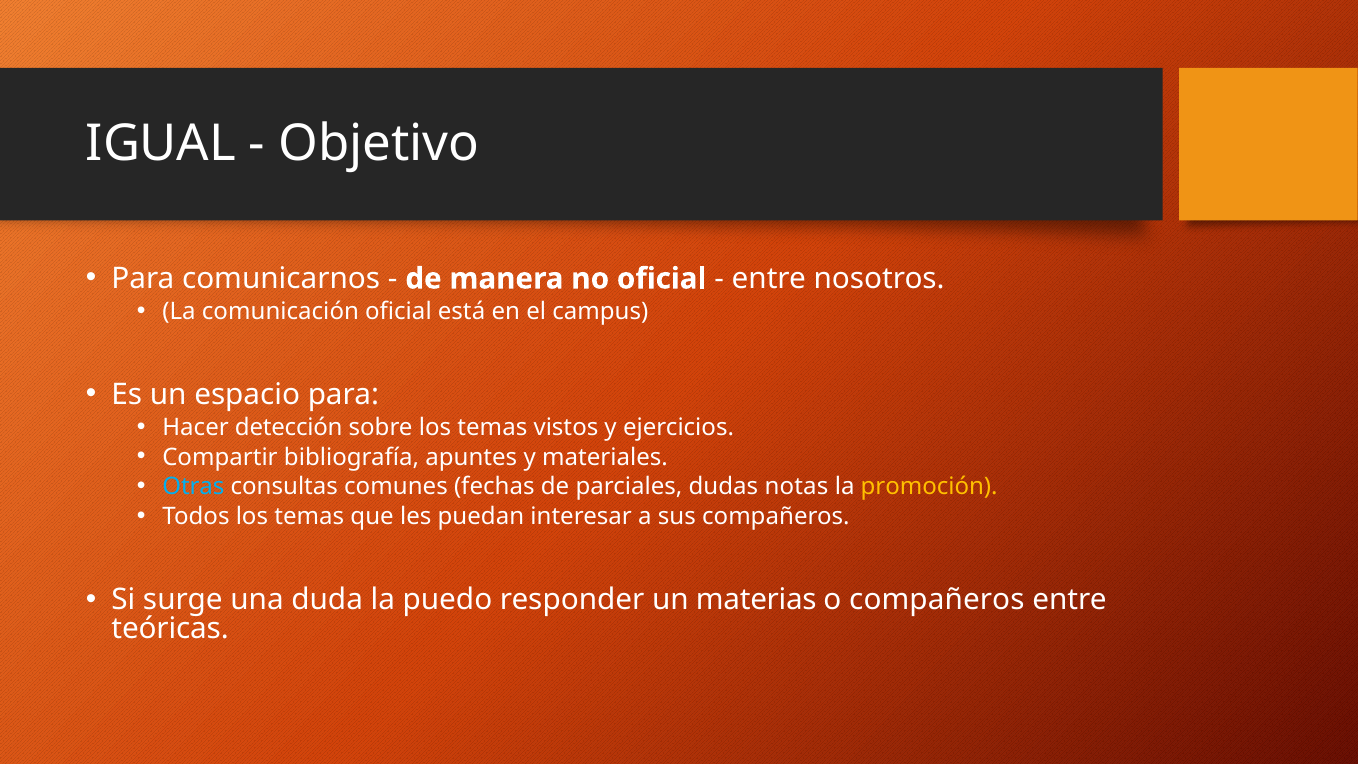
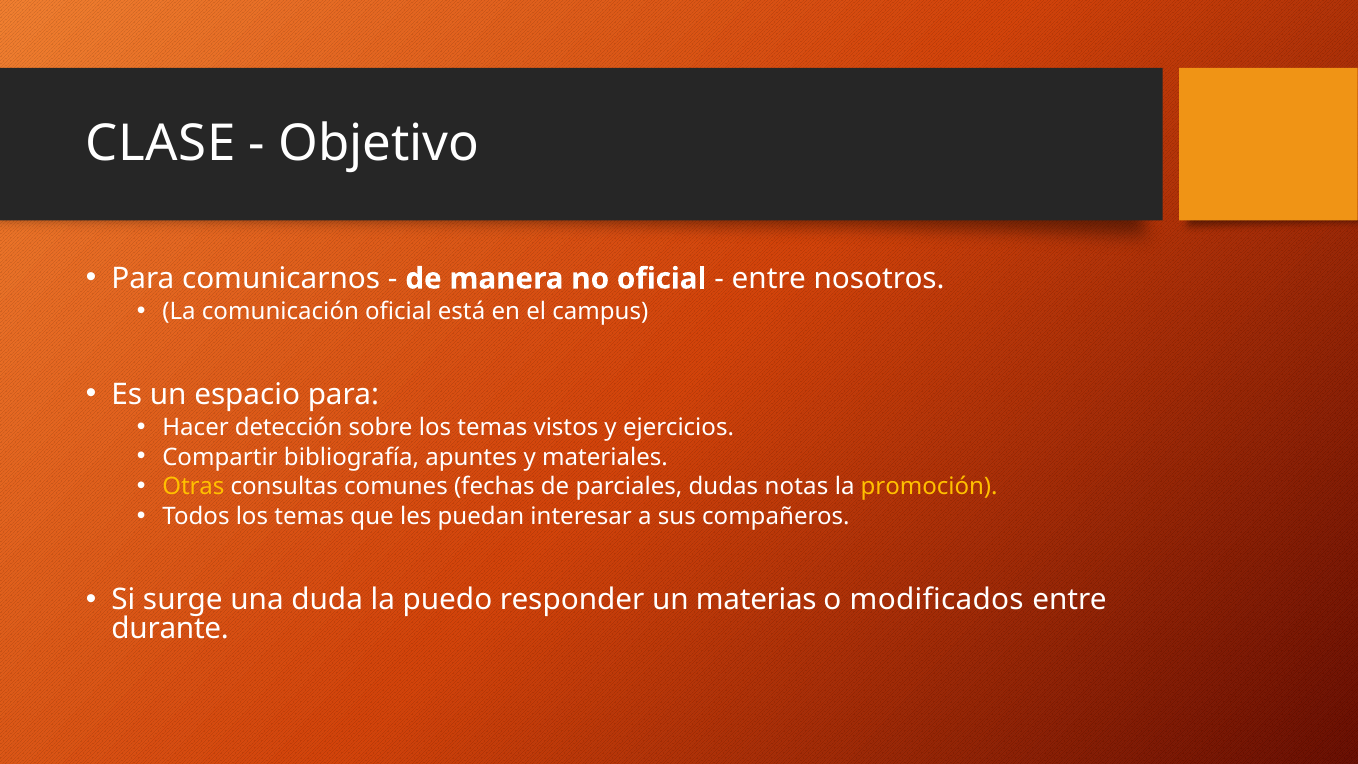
IGUAL: IGUAL -> CLASE
Otras colour: light blue -> yellow
o compañeros: compañeros -> modificados
teóricas: teóricas -> durante
